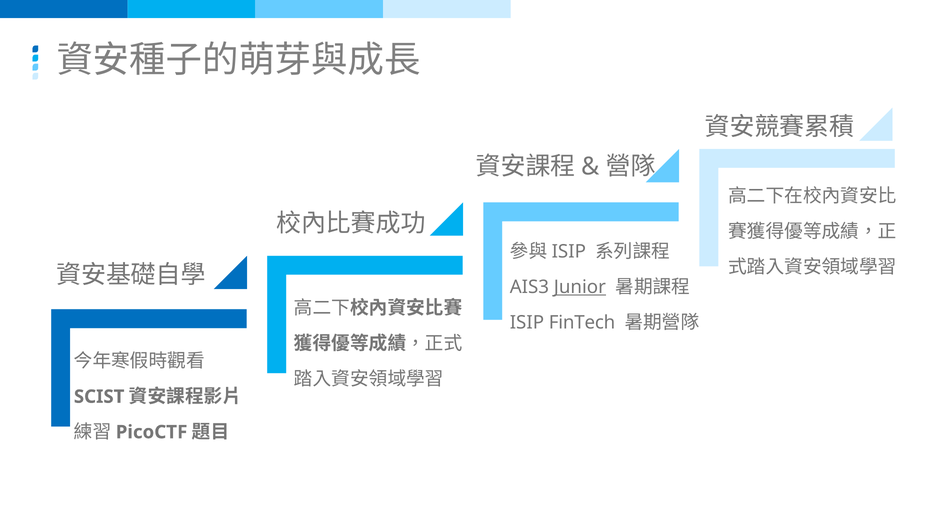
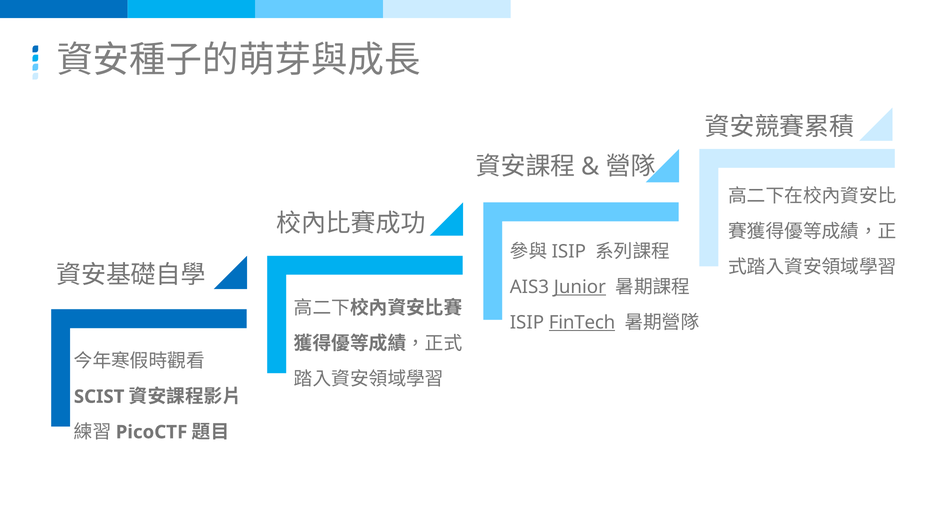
FinTech underline: none -> present
